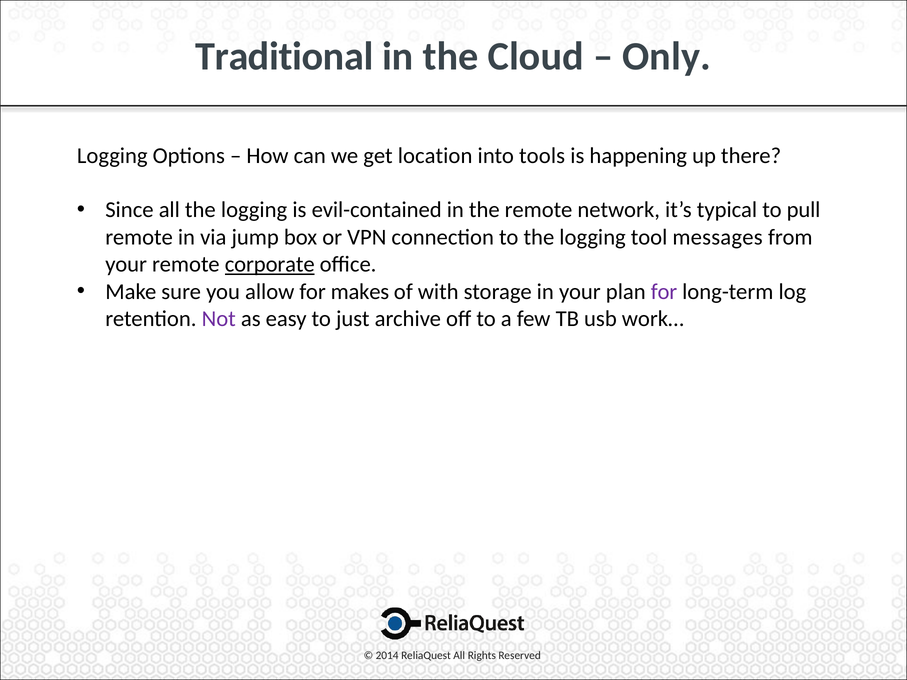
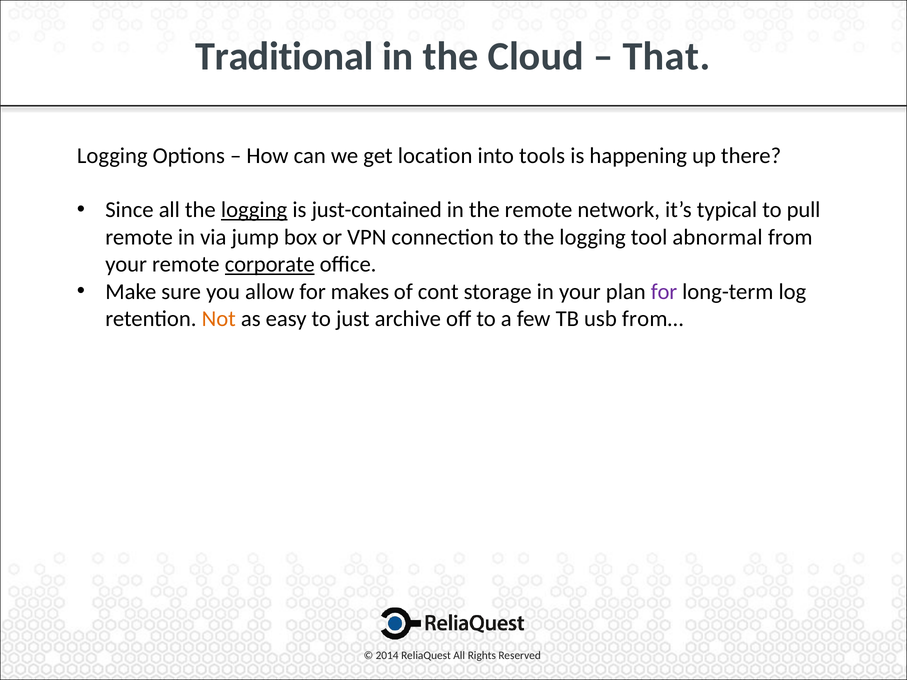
Only: Only -> That
logging at (254, 210) underline: none -> present
evil-contained: evil-contained -> just-contained
messages: messages -> abnormal
with: with -> cont
Not colour: purple -> orange
work…: work… -> from…
